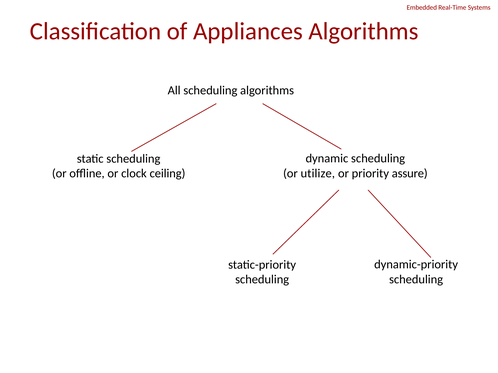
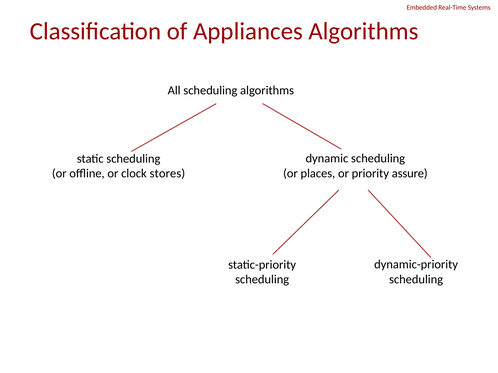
utilize: utilize -> places
ceiling: ceiling -> stores
